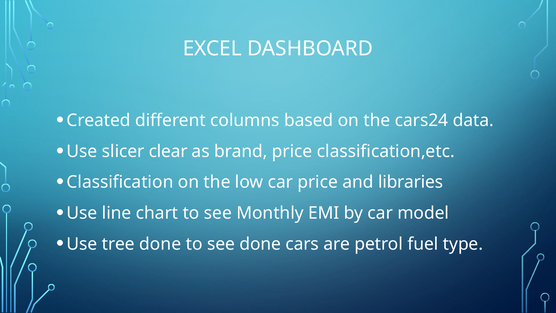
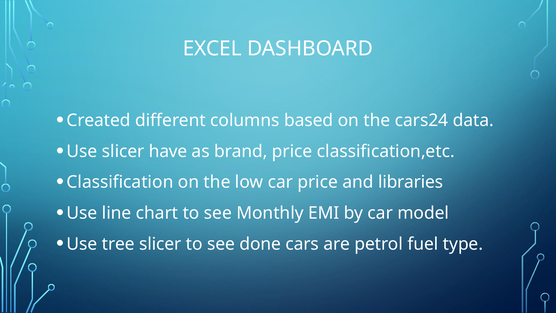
clear: clear -> have
tree done: done -> slicer
